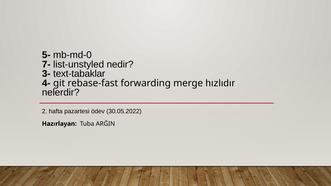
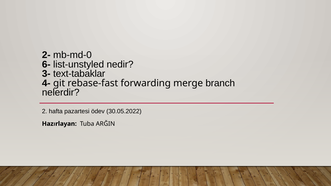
5-: 5- -> 2-
7-: 7- -> 6-
hızlıdır: hızlıdır -> branch
